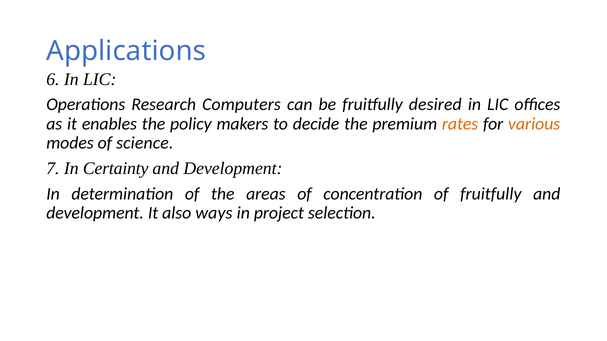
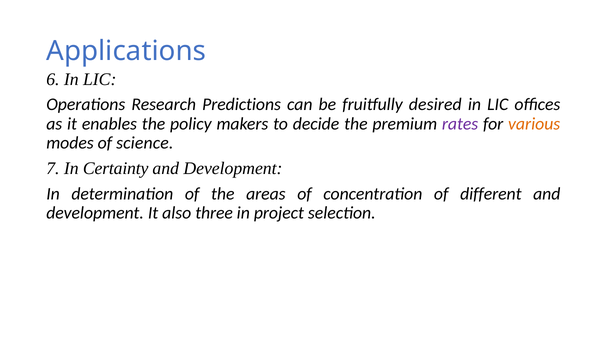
Computers: Computers -> Predictions
rates colour: orange -> purple
of fruitfully: fruitfully -> different
ways: ways -> three
